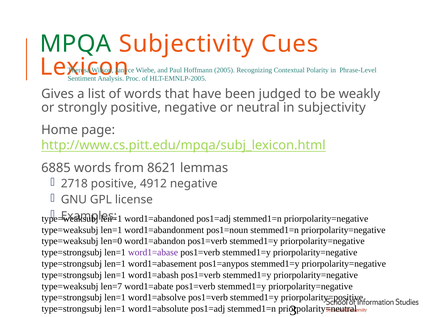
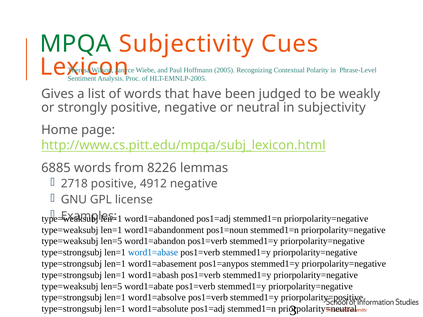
8621: 8621 -> 8226
len=0 at (111, 241): len=0 -> len=5
word1=abase colour: purple -> blue
len=7 at (111, 286): len=7 -> len=5
